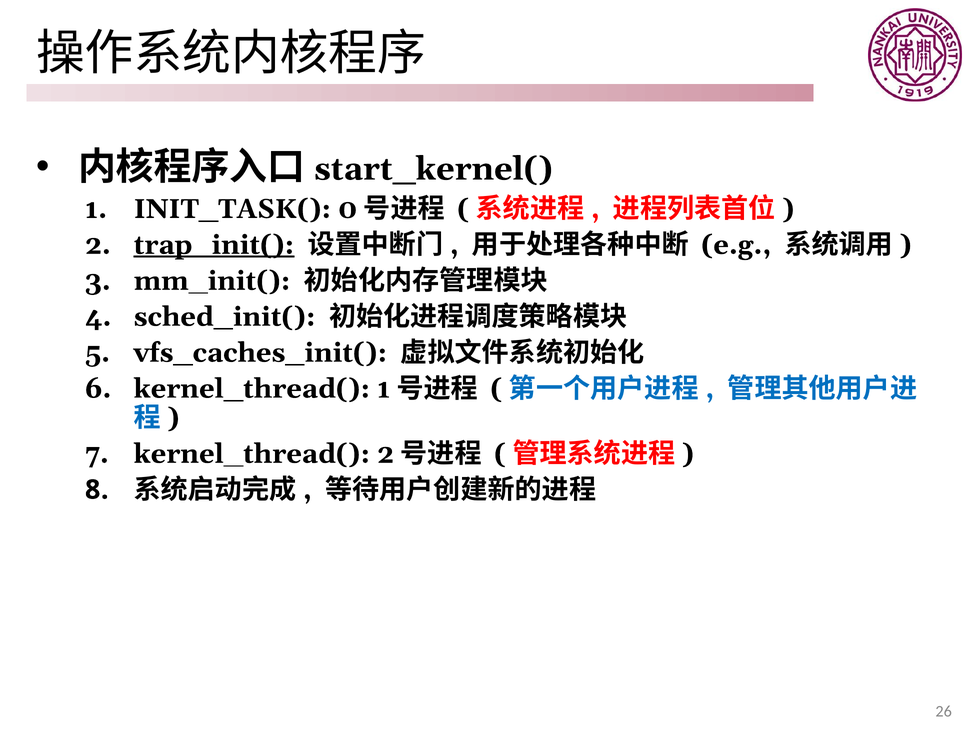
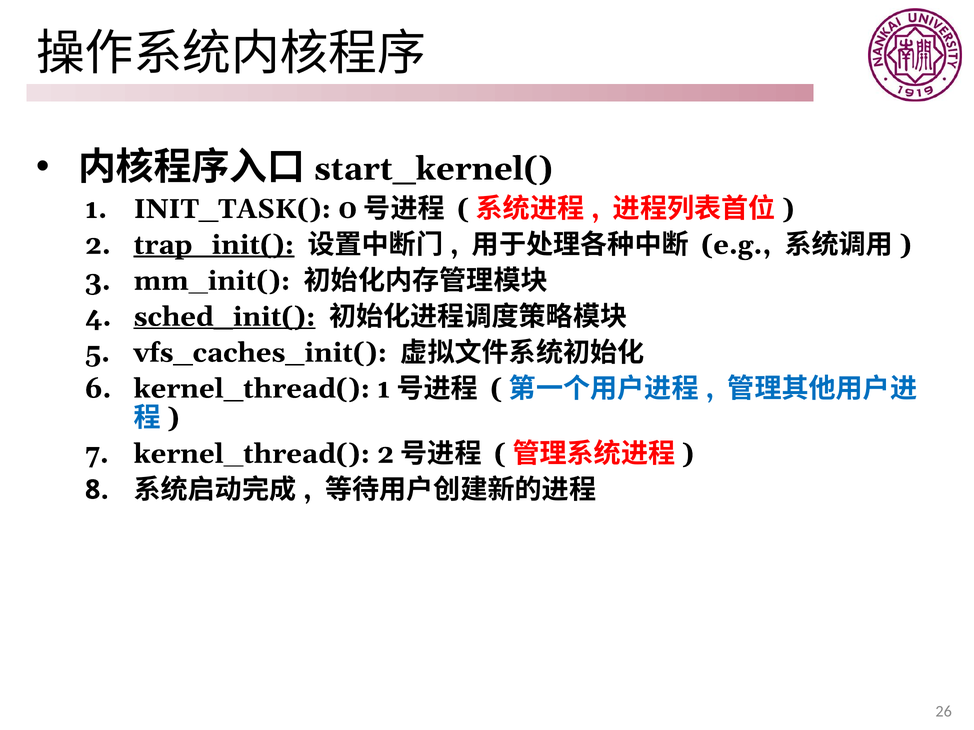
sched_init( underline: none -> present
